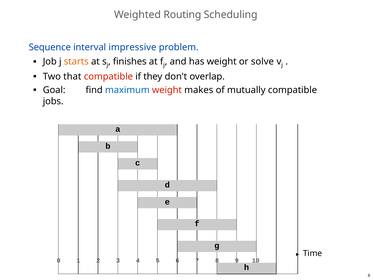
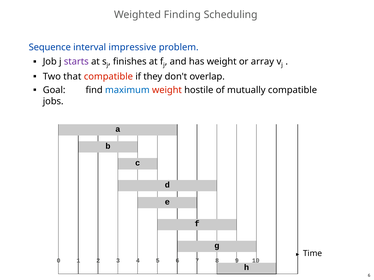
Routing: Routing -> Finding
starts colour: orange -> purple
solve: solve -> array
makes: makes -> hostile
